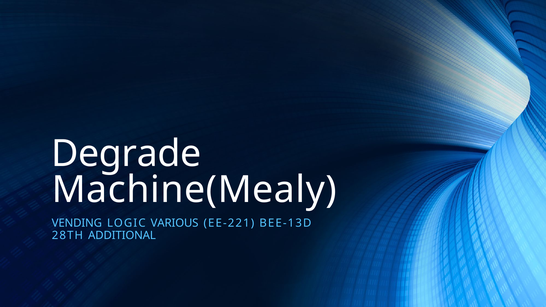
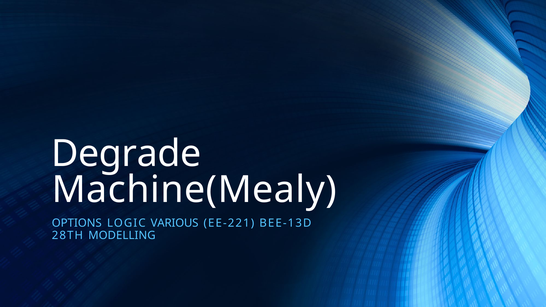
VENDING: VENDING -> OPTIONS
ADDITIONAL: ADDITIONAL -> MODELLING
